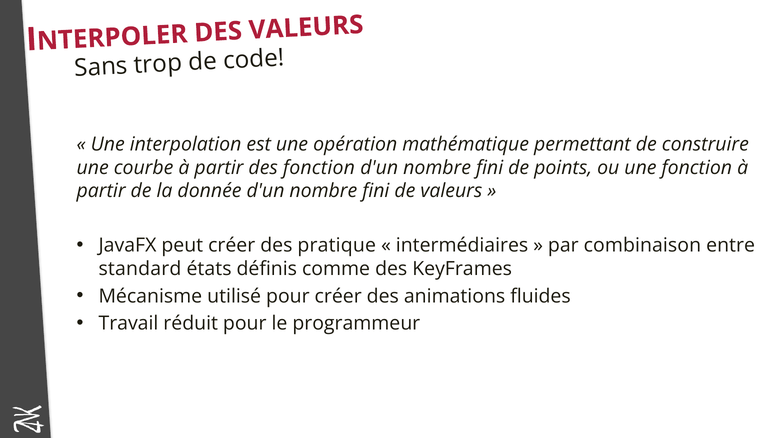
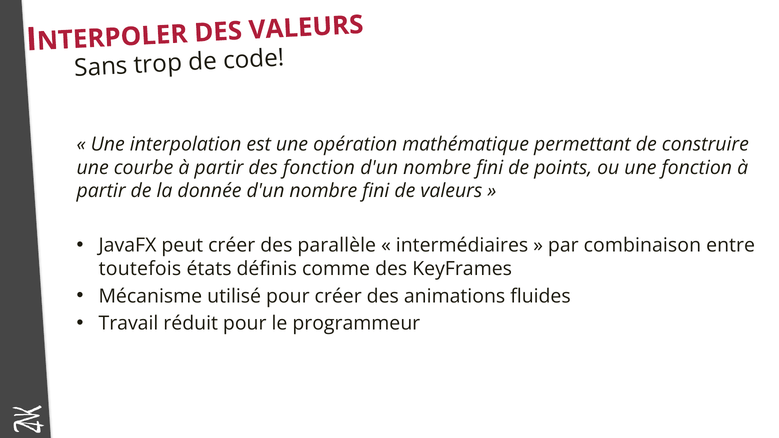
pratique: pratique -> parallèle
standard: standard -> toutefois
